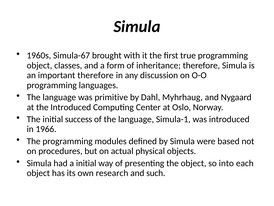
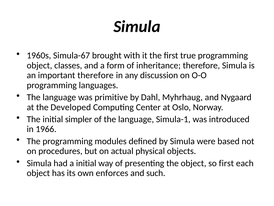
the Introduced: Introduced -> Developed
success: success -> simpler
so into: into -> first
research: research -> enforces
